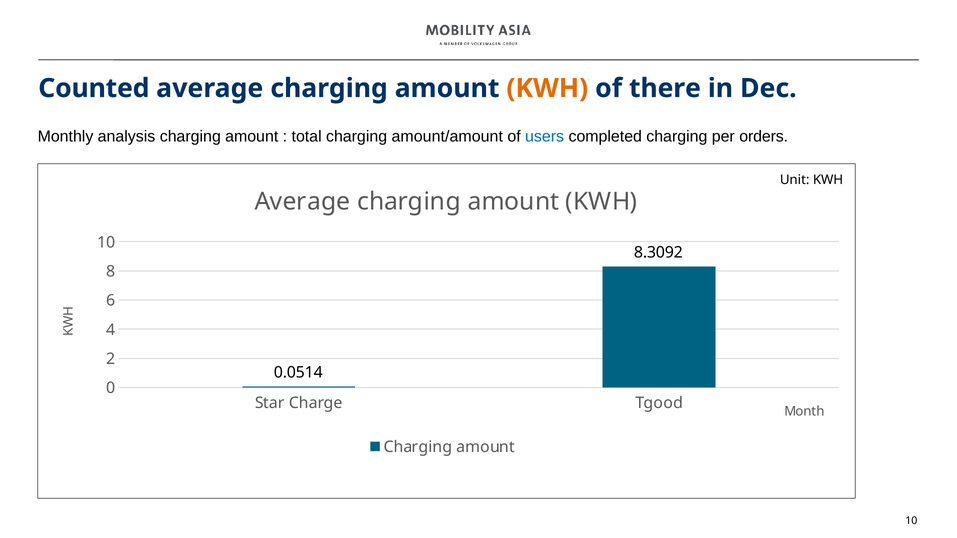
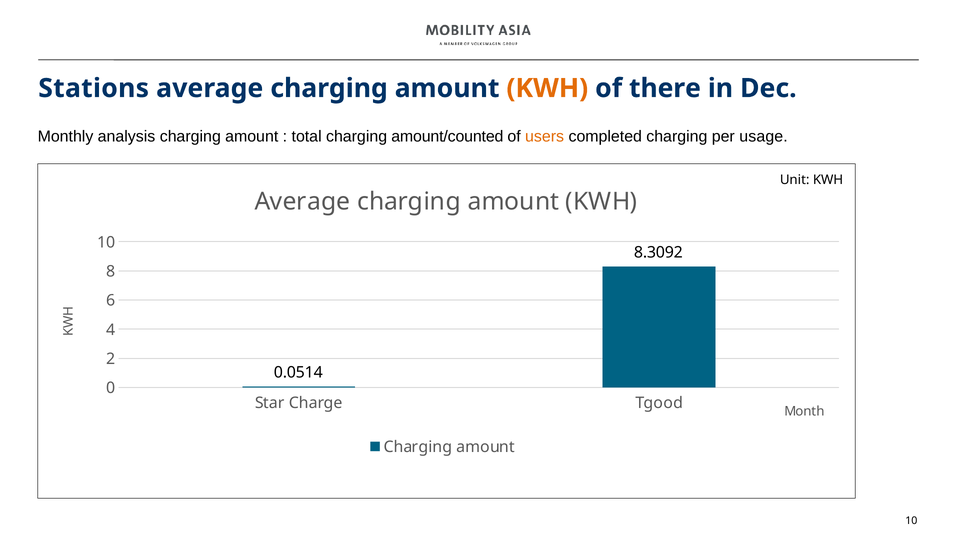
Counted: Counted -> Stations
amount/amount: amount/amount -> amount/counted
users colour: blue -> orange
orders: orders -> usage
